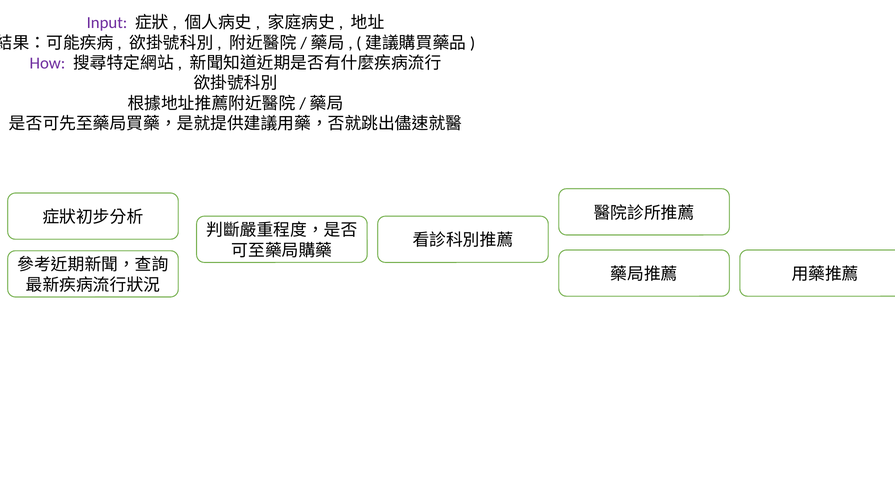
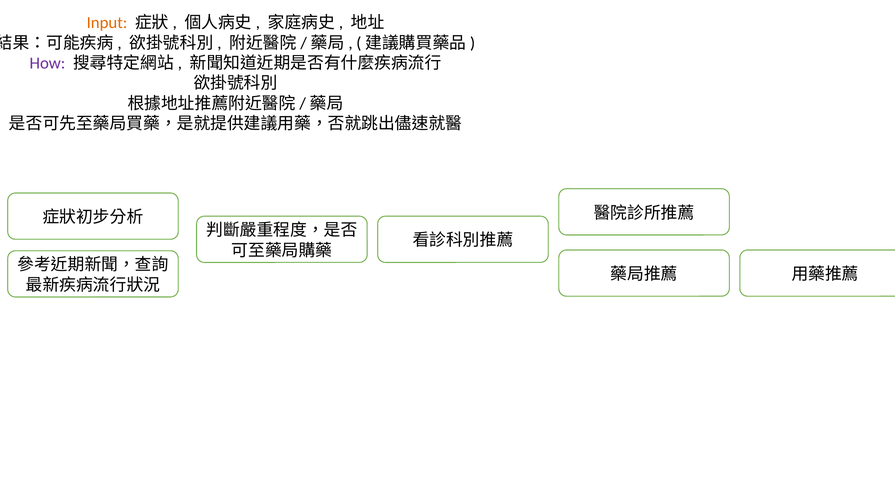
Input colour: purple -> orange
